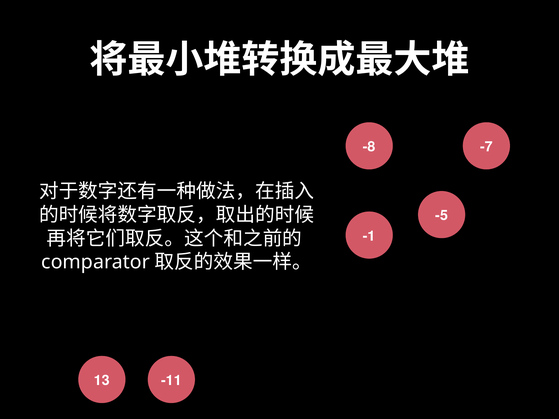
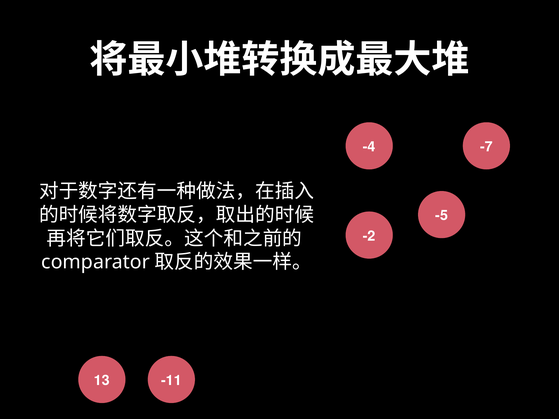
-8: -8 -> -4
-1: -1 -> -2
